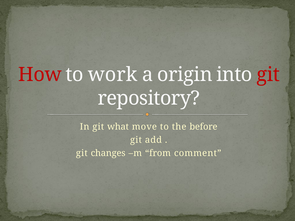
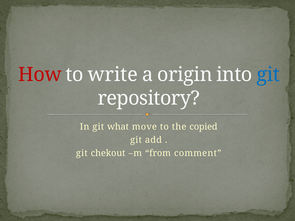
work: work -> write
git at (268, 75) colour: red -> blue
before: before -> copied
changes: changes -> chekout
